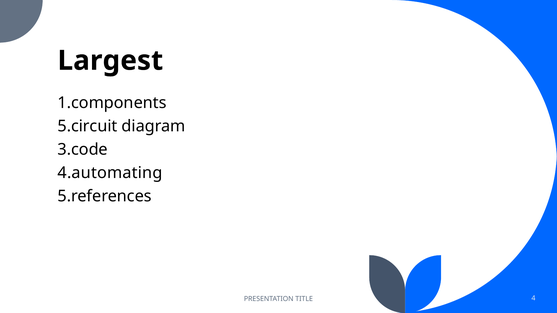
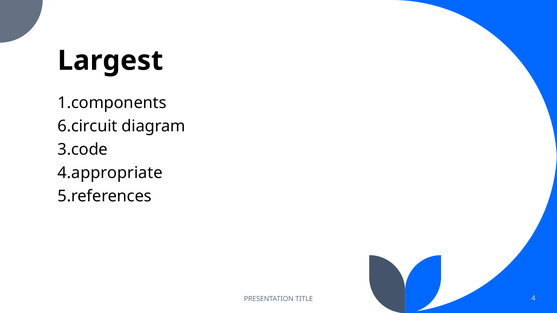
5.circuit: 5.circuit -> 6.circuit
4.automating: 4.automating -> 4.appropriate
